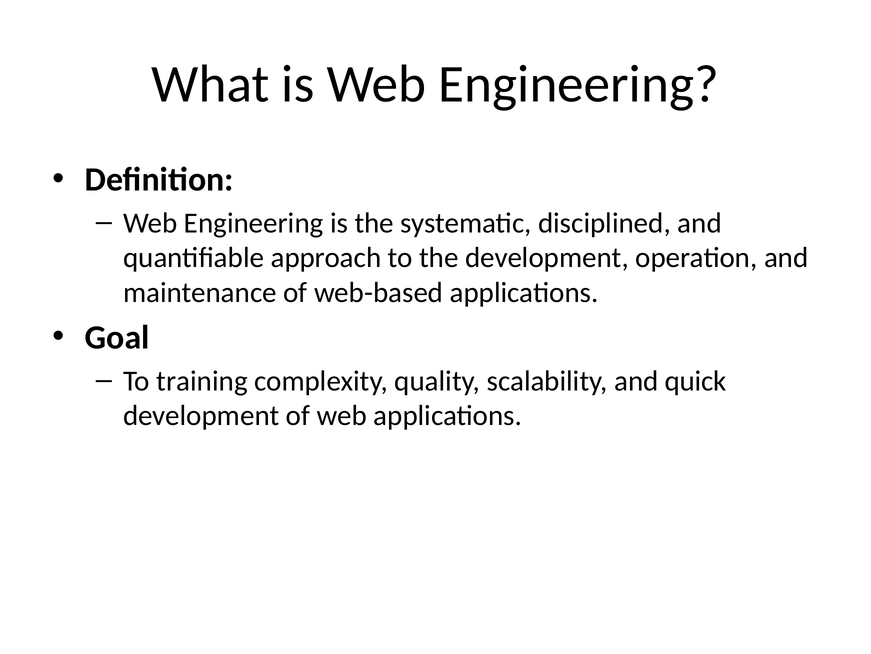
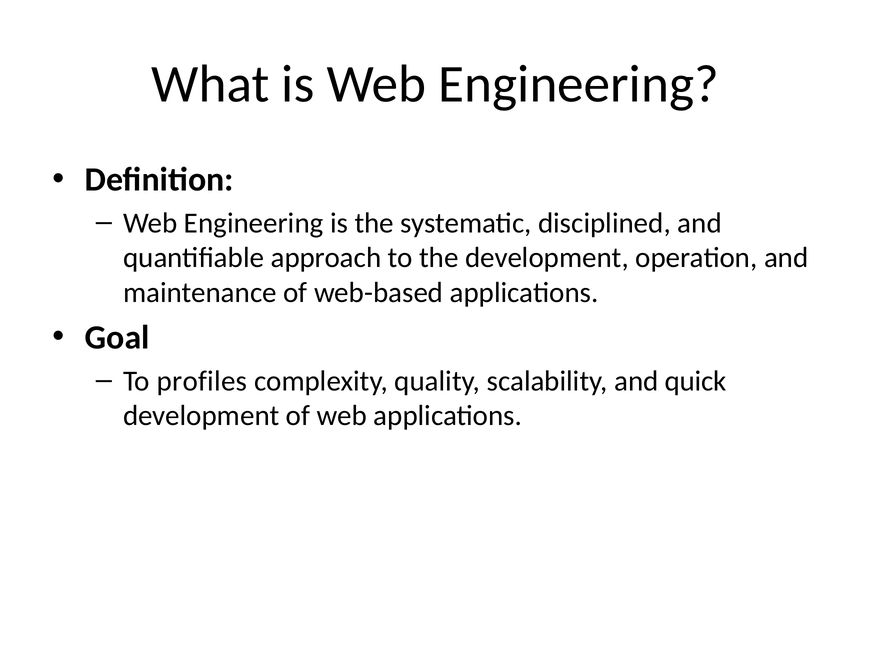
training: training -> profiles
